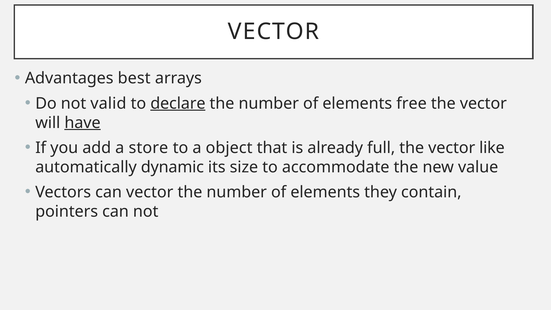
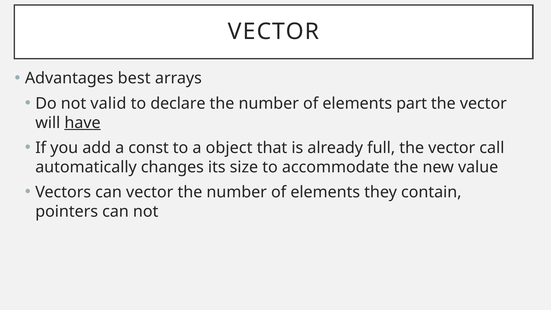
declare underline: present -> none
free: free -> part
store: store -> const
like: like -> call
dynamic: dynamic -> changes
